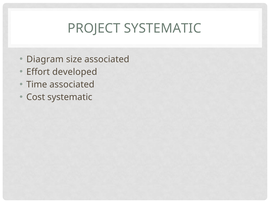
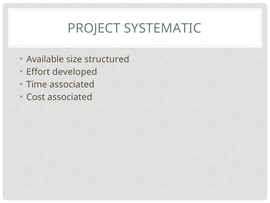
Diagram: Diagram -> Available
size associated: associated -> structured
Cost systematic: systematic -> associated
